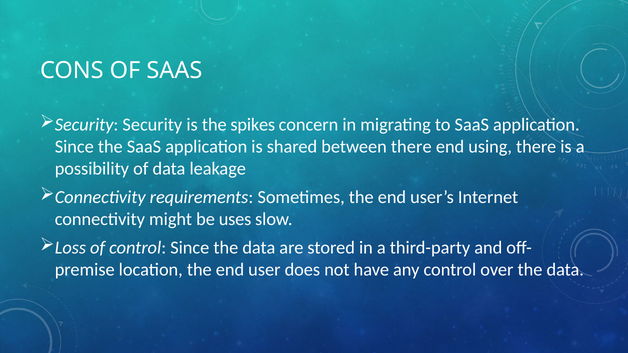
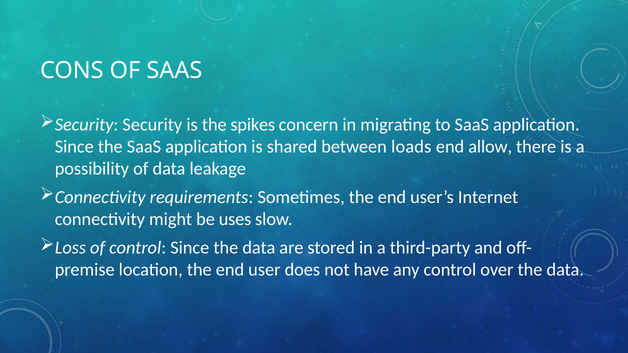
between there: there -> loads
using: using -> allow
